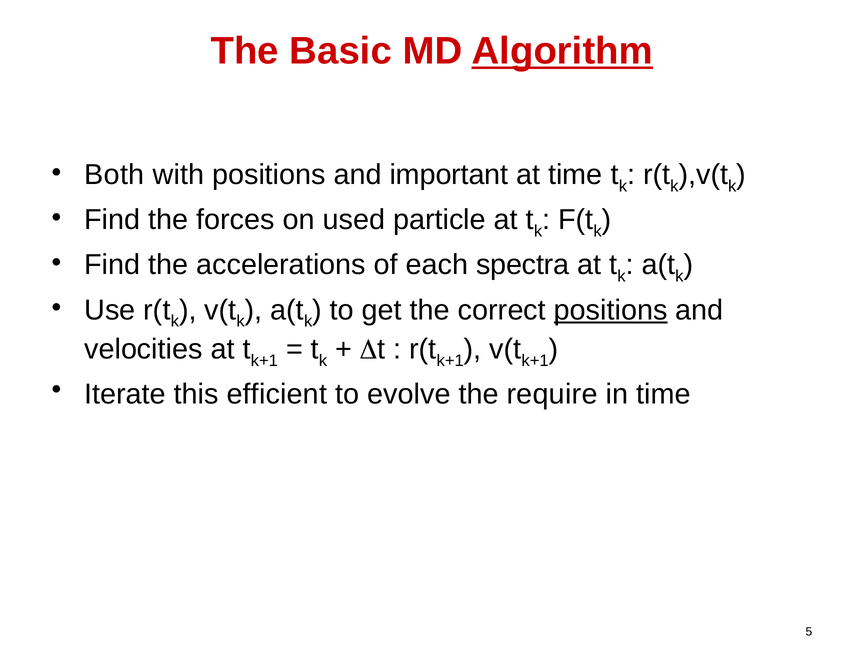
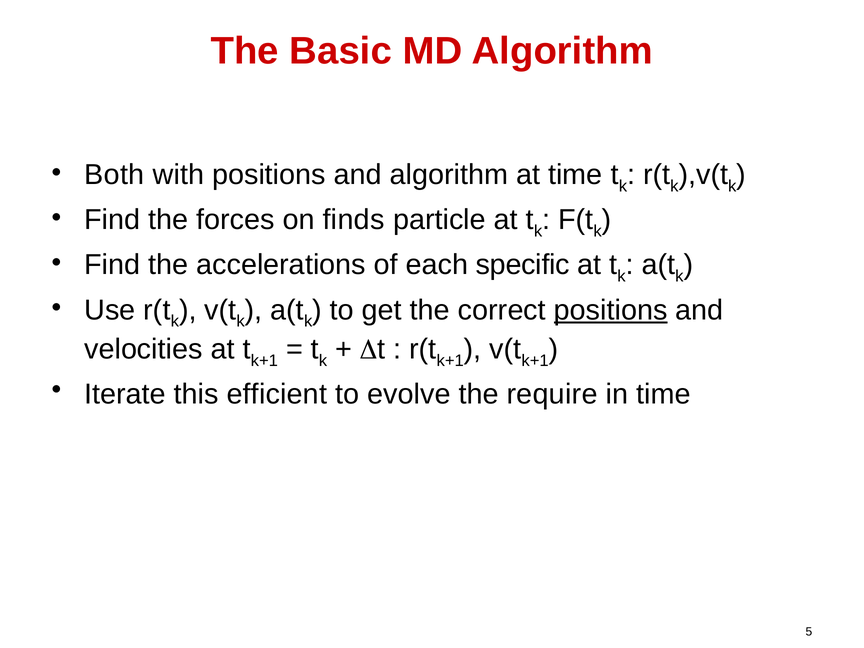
Algorithm at (562, 51) underline: present -> none
and important: important -> algorithm
used: used -> finds
spectra: spectra -> specific
